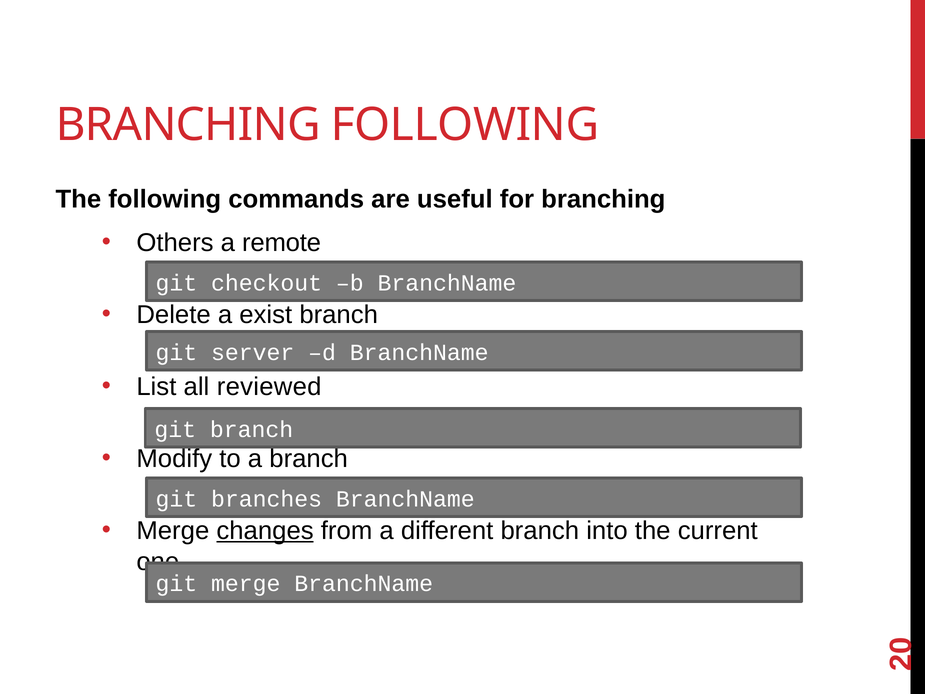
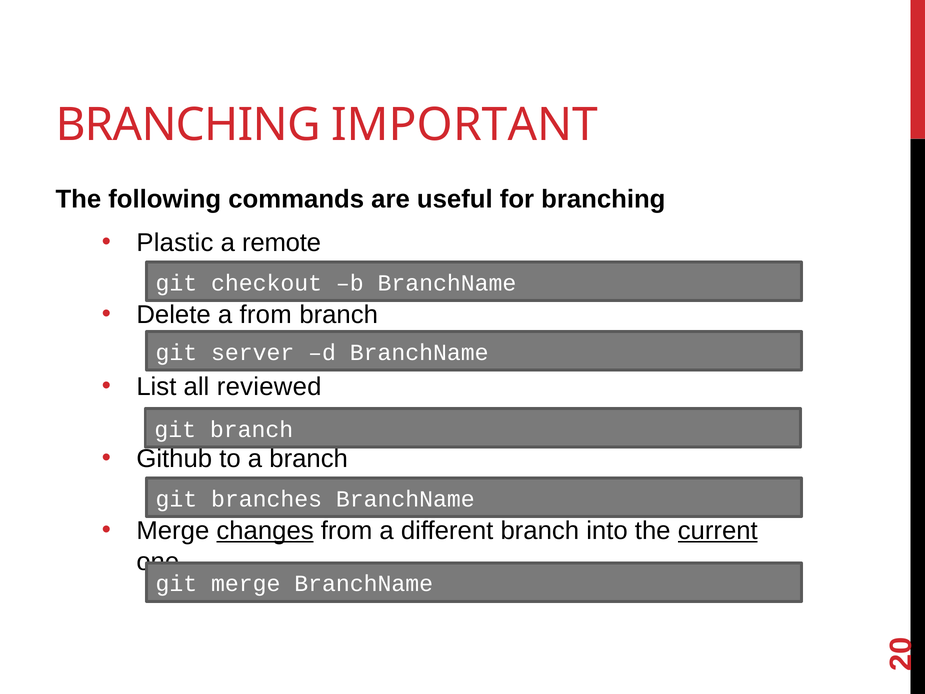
BRANCHING FOLLOWING: FOLLOWING -> IMPORTANT
Others: Others -> Plastic
a exist: exist -> from
Modify: Modify -> Github
current underline: none -> present
